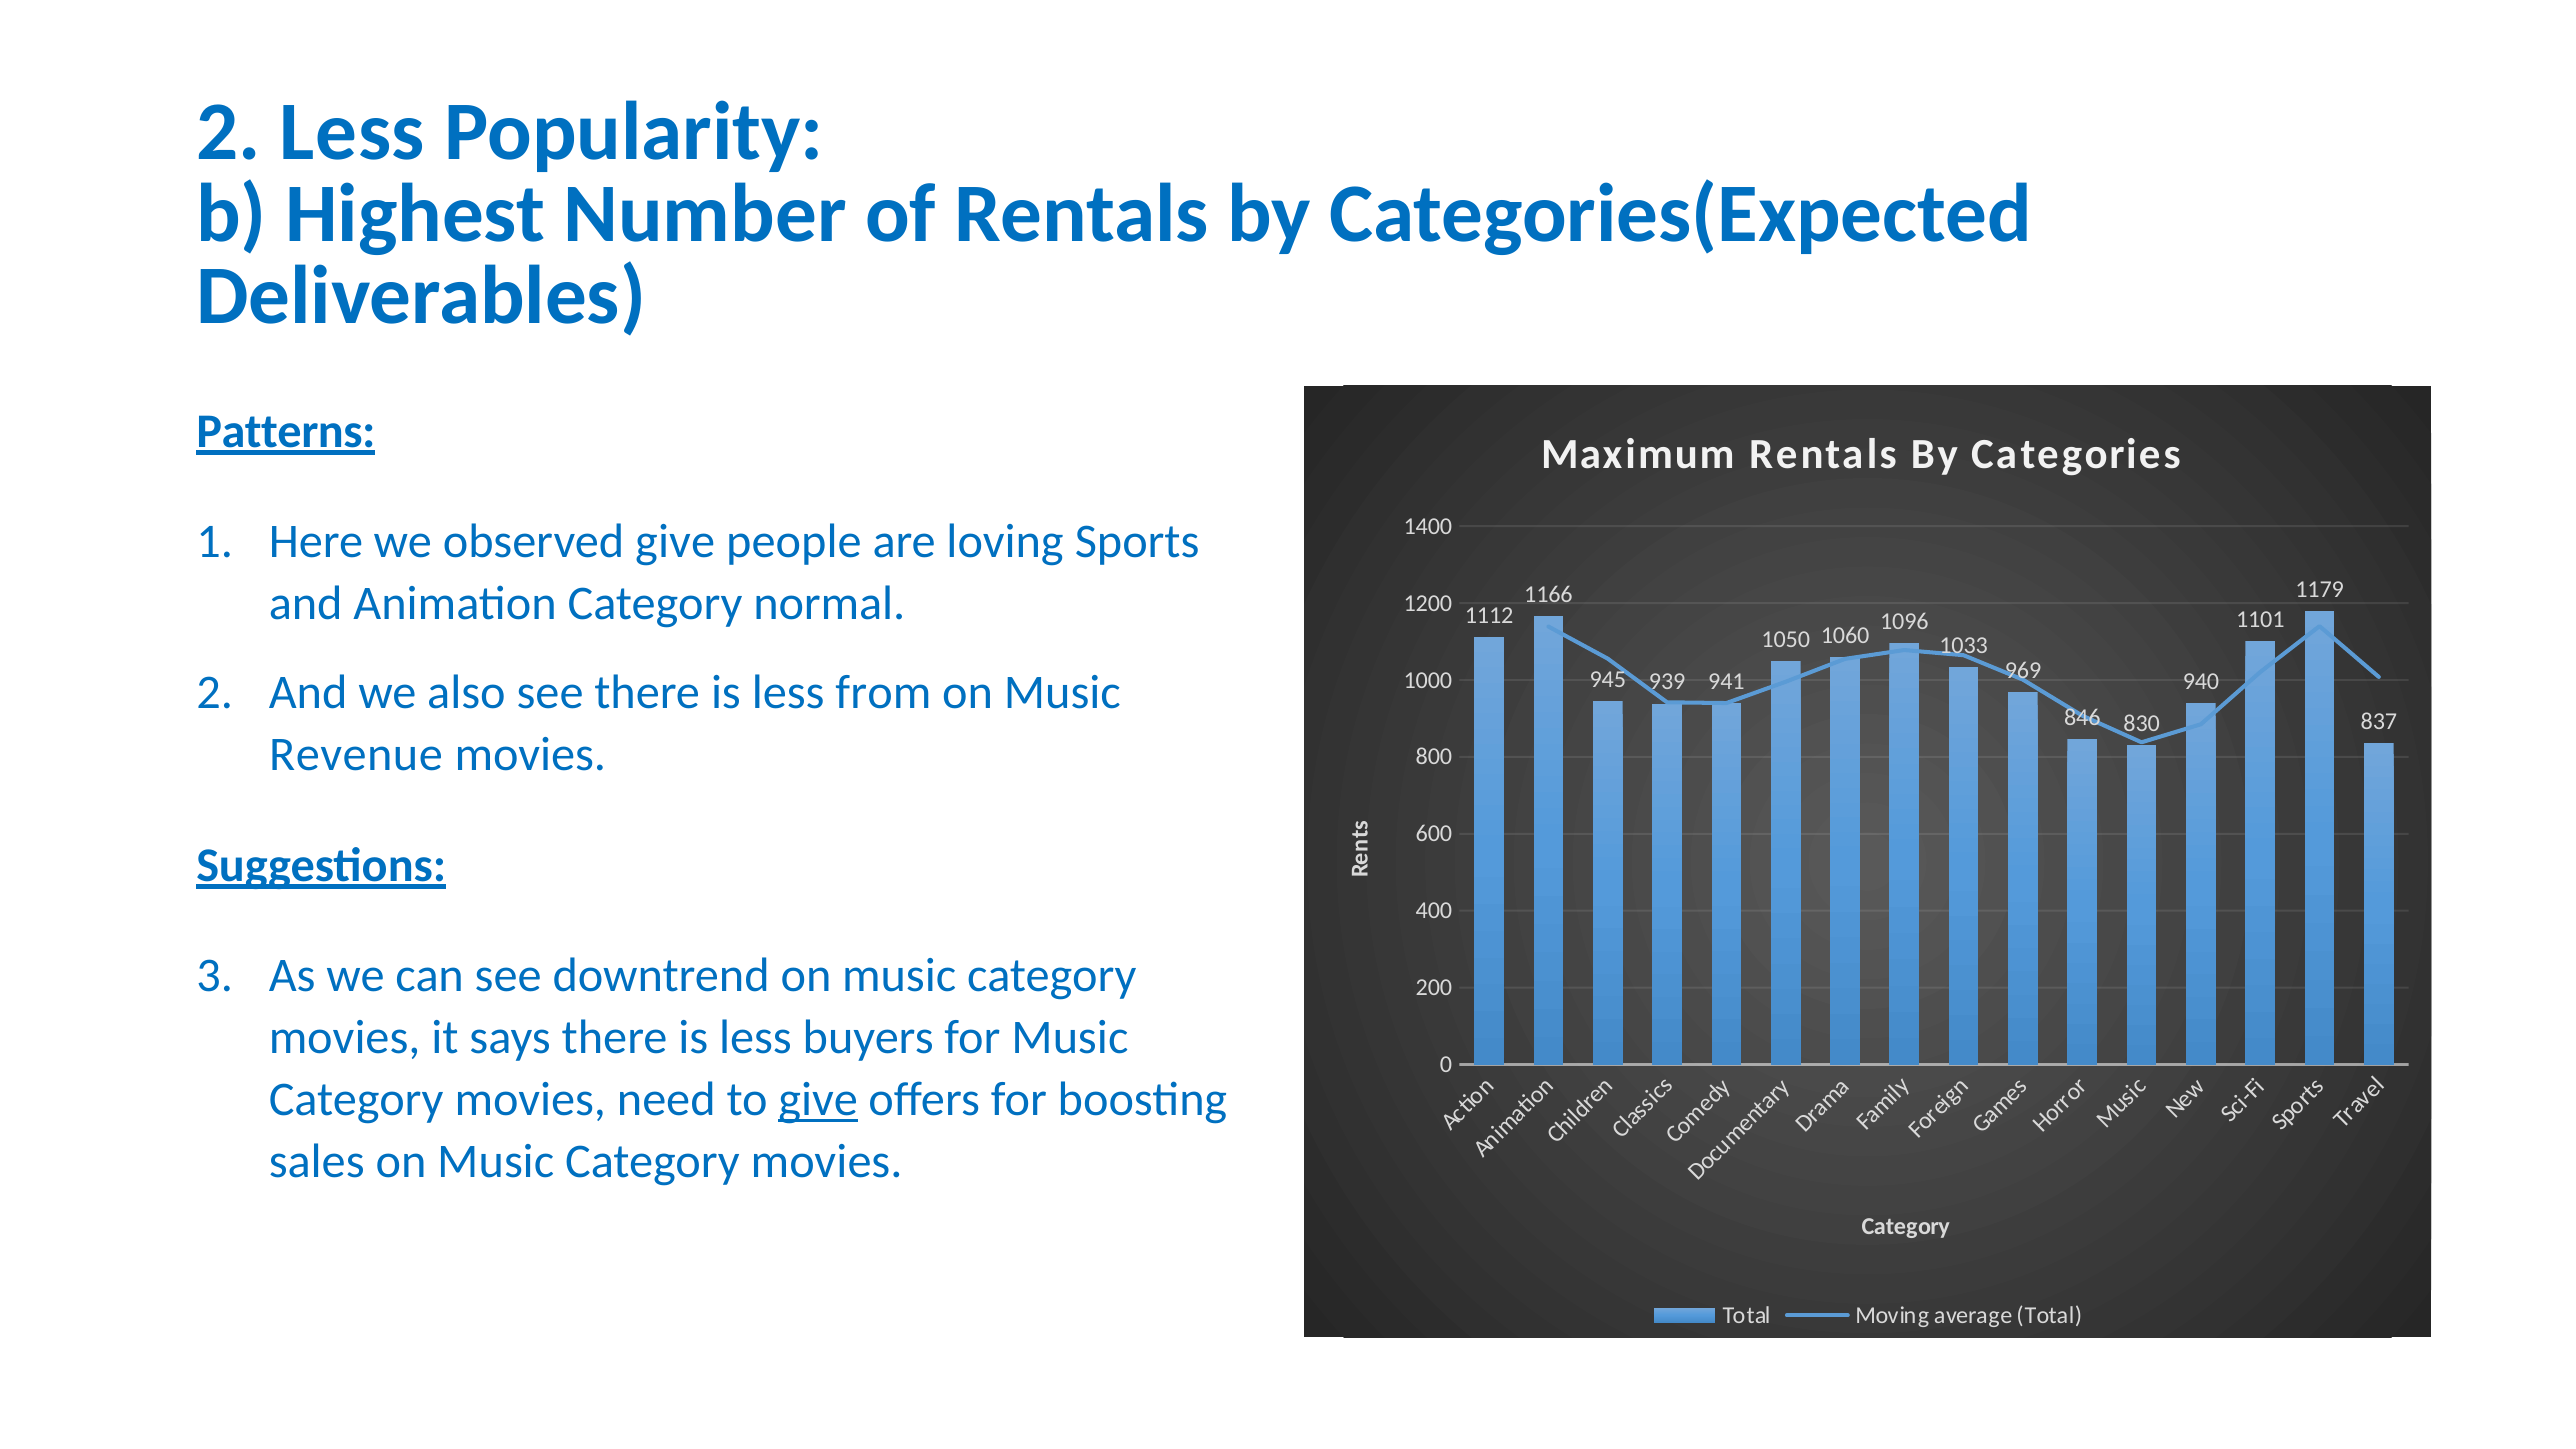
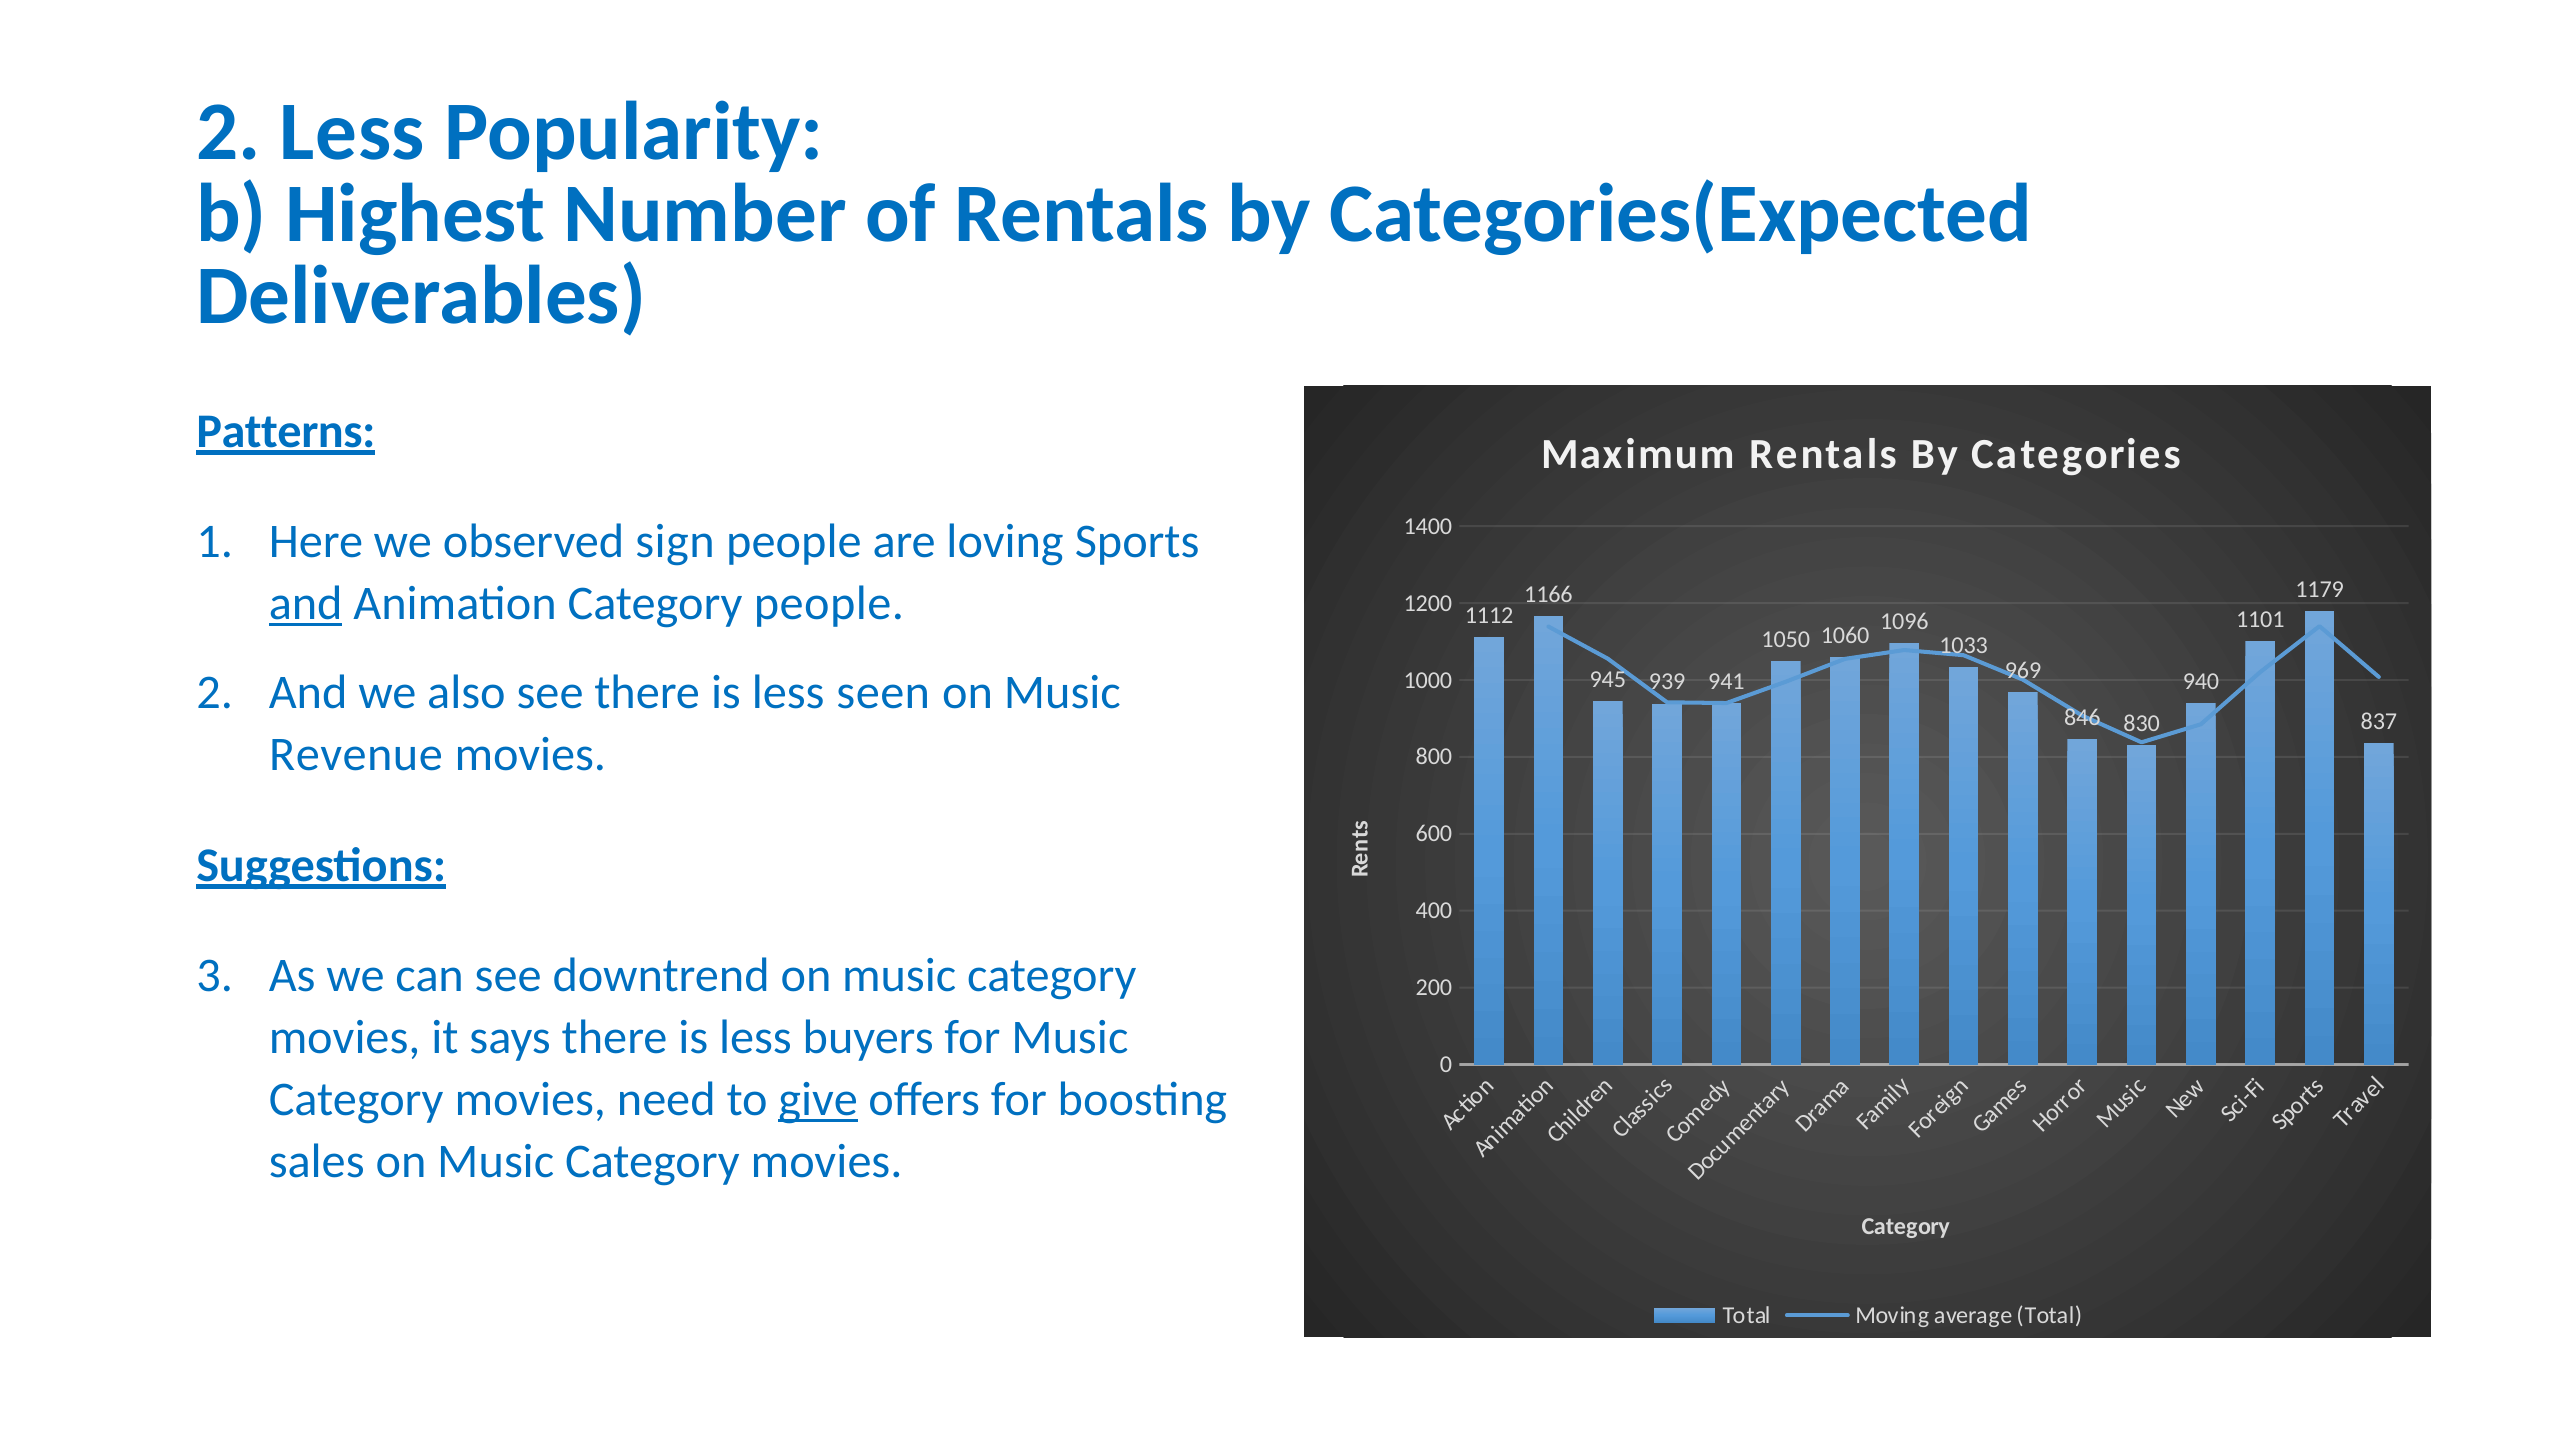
observed give: give -> sign
and at (306, 604) underline: none -> present
Category normal: normal -> people
from: from -> seen
